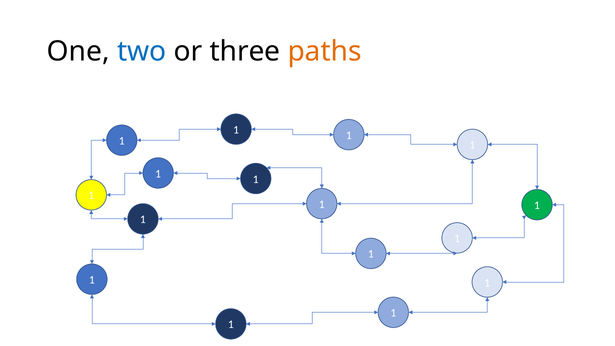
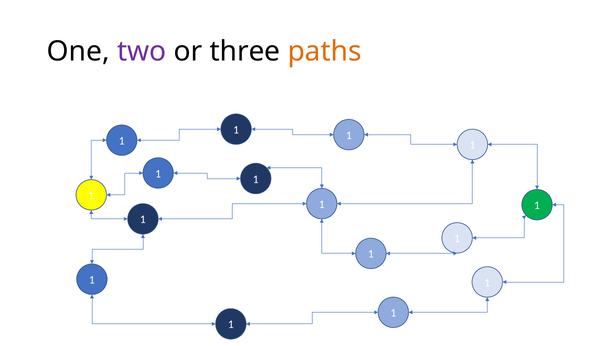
two colour: blue -> purple
